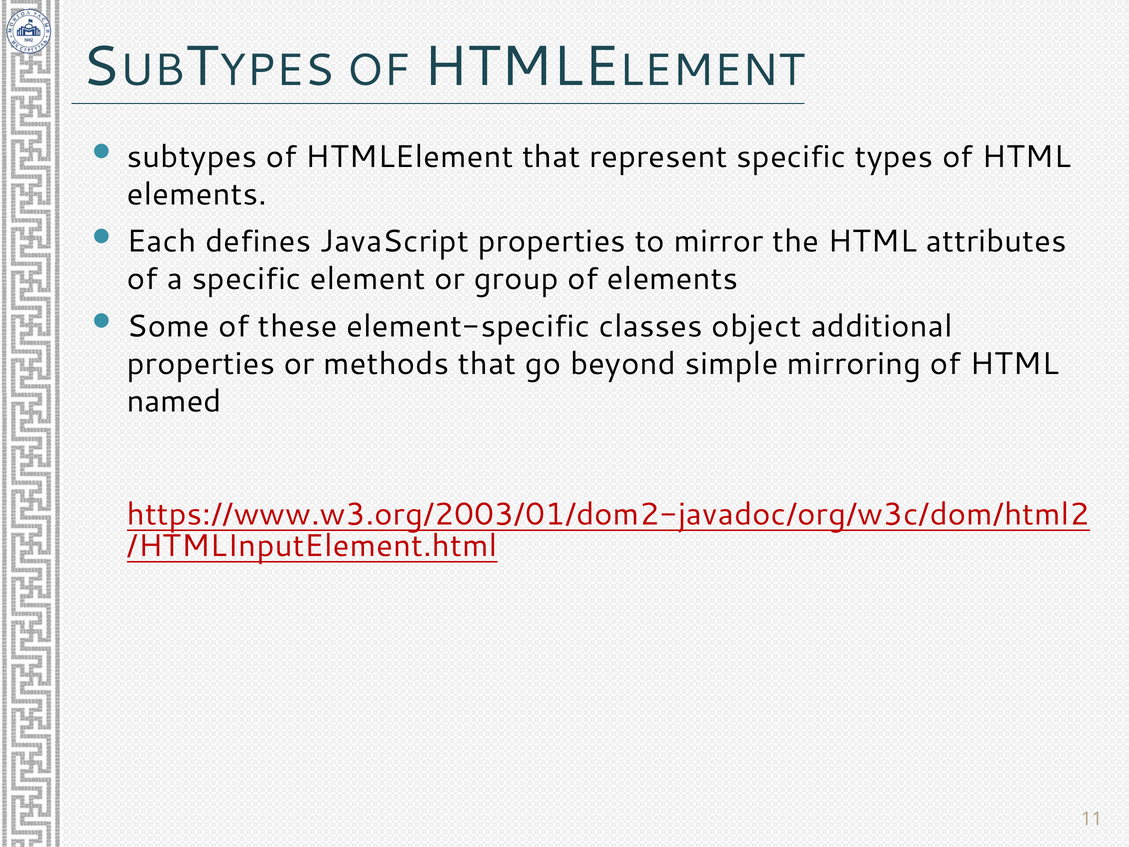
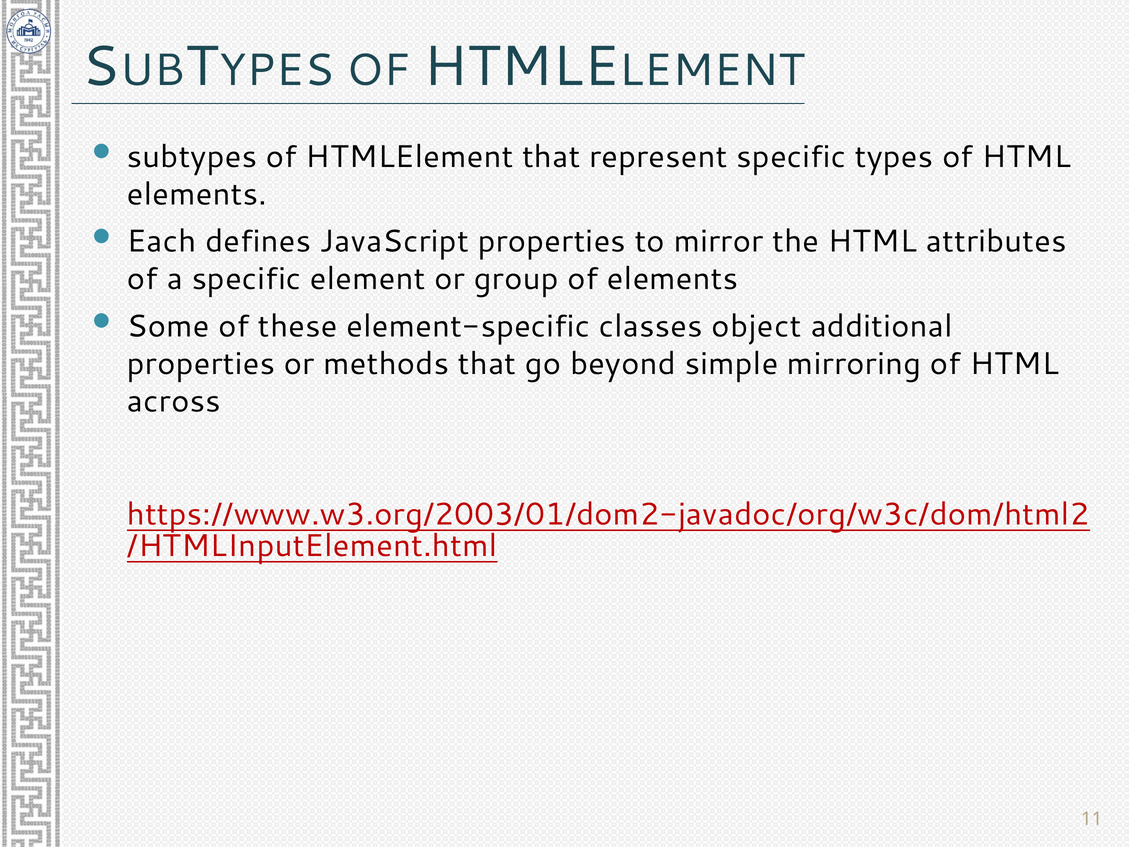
named: named -> across
